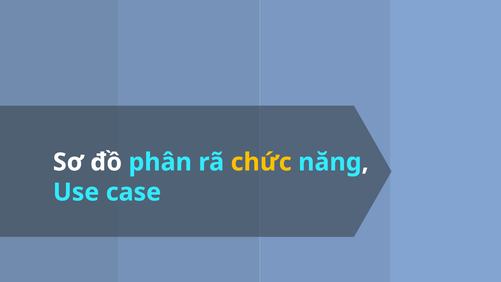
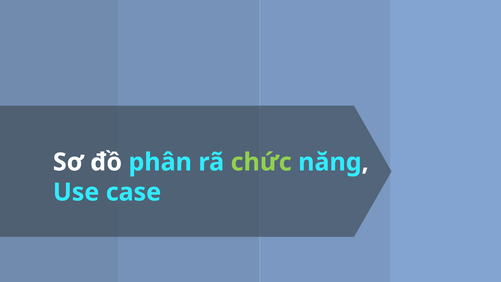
chức colour: yellow -> light green
